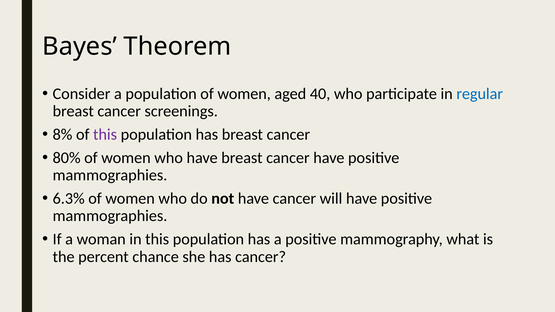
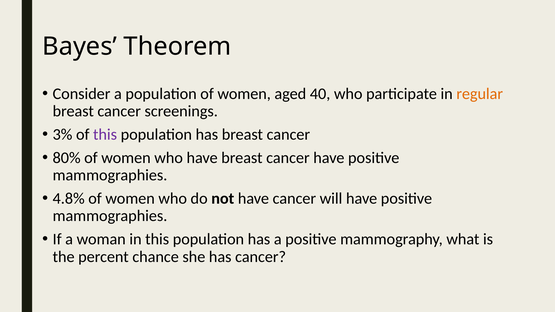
regular colour: blue -> orange
8%: 8% -> 3%
6.3%: 6.3% -> 4.8%
